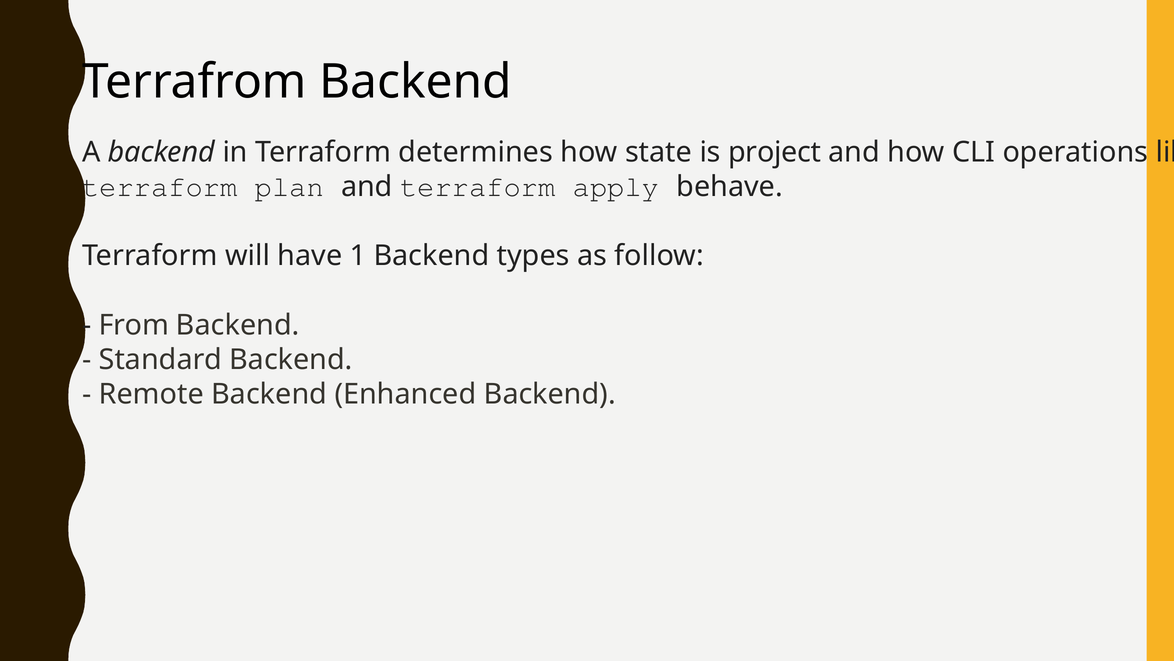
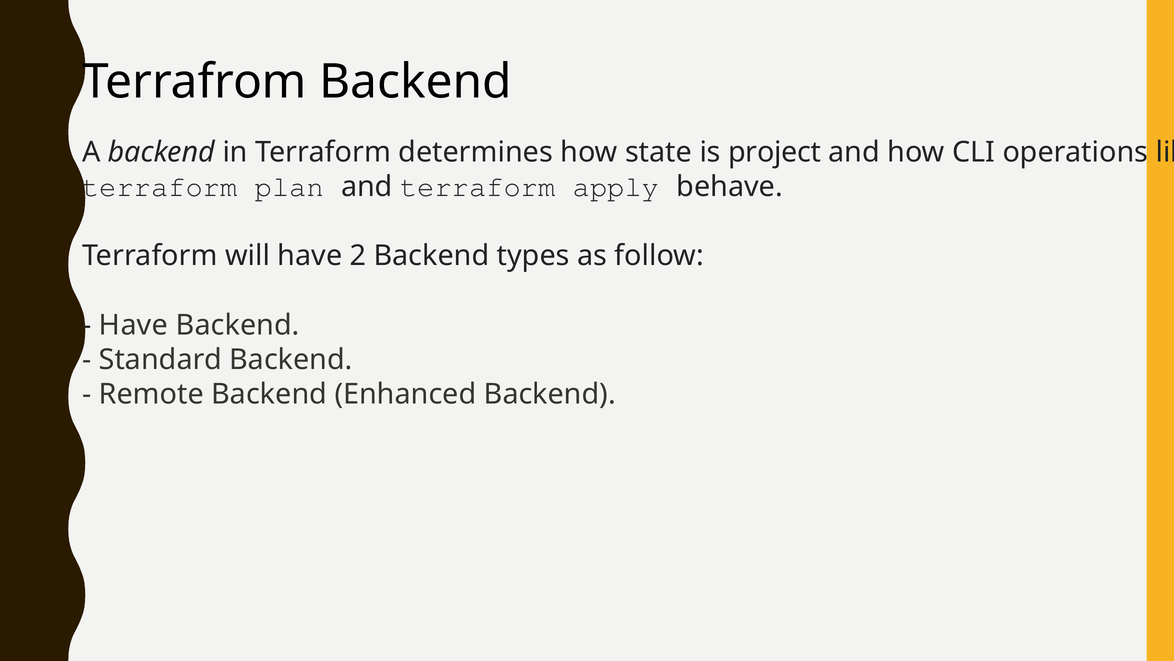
1: 1 -> 2
From at (134, 325): From -> Have
